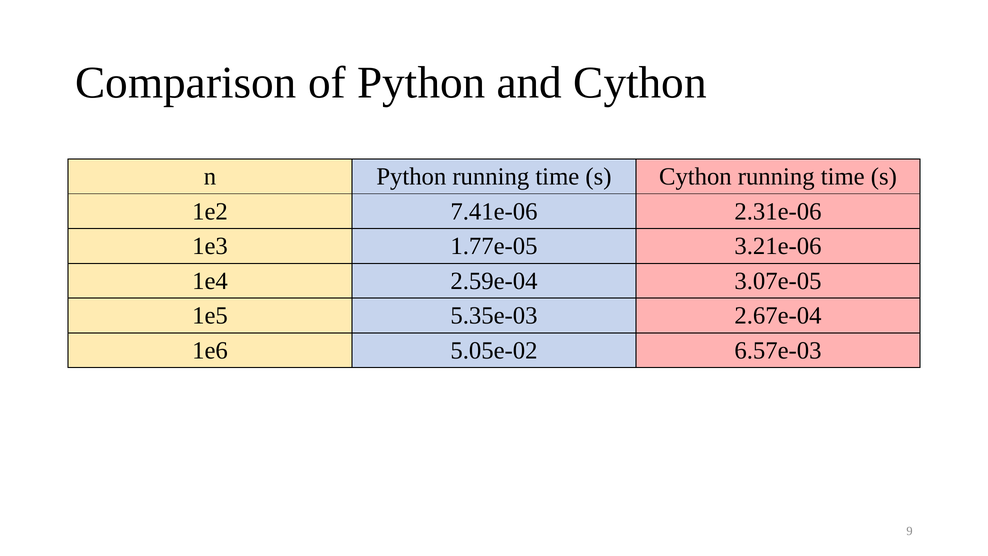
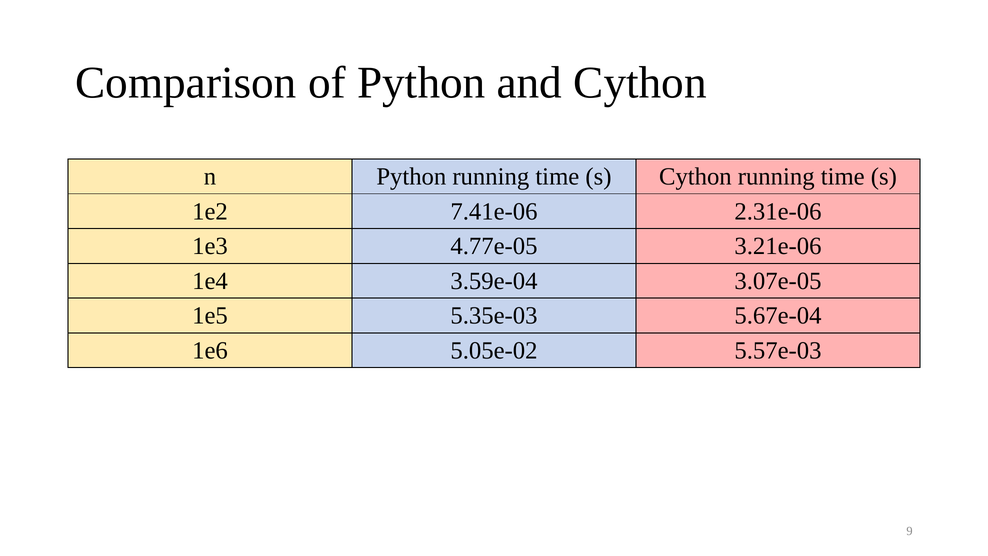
1.77e-05: 1.77e-05 -> 4.77e-05
2.59e-04: 2.59e-04 -> 3.59e-04
2.67e-04: 2.67e-04 -> 5.67e-04
6.57e-03: 6.57e-03 -> 5.57e-03
